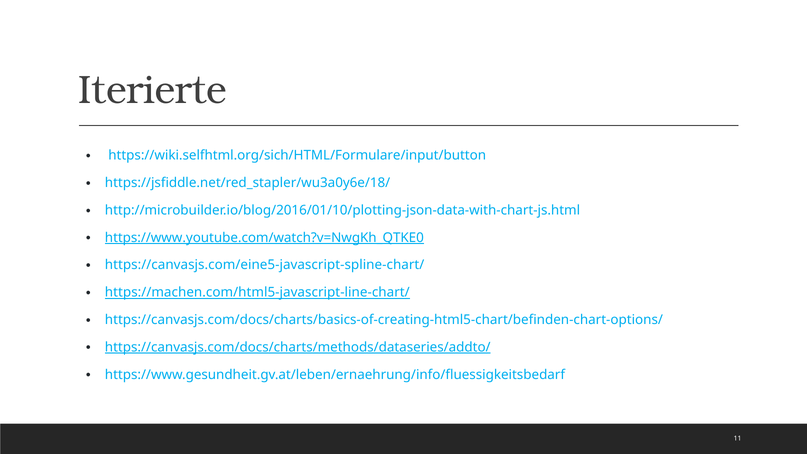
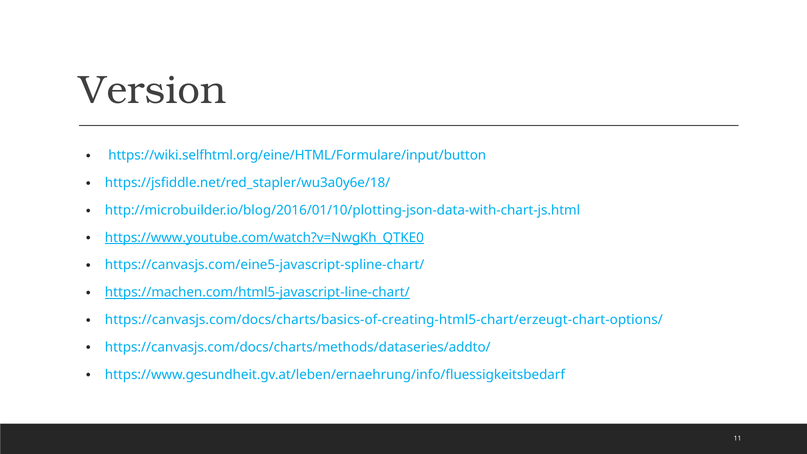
Iterierte: Iterierte -> Version
https://wiki.selfhtml.org/sich/HTML/Formulare/input/button: https://wiki.selfhtml.org/sich/HTML/Formulare/input/button -> https://wiki.selfhtml.org/eine/HTML/Formulare/input/button
https://canvasjs.com/docs/charts/basics-of-creating-html5-chart/befinden-chart-options/: https://canvasjs.com/docs/charts/basics-of-creating-html5-chart/befinden-chart-options/ -> https://canvasjs.com/docs/charts/basics-of-creating-html5-chart/erzeugt-chart-options/
https://canvasjs.com/docs/charts/methods/dataseries/addto/ underline: present -> none
